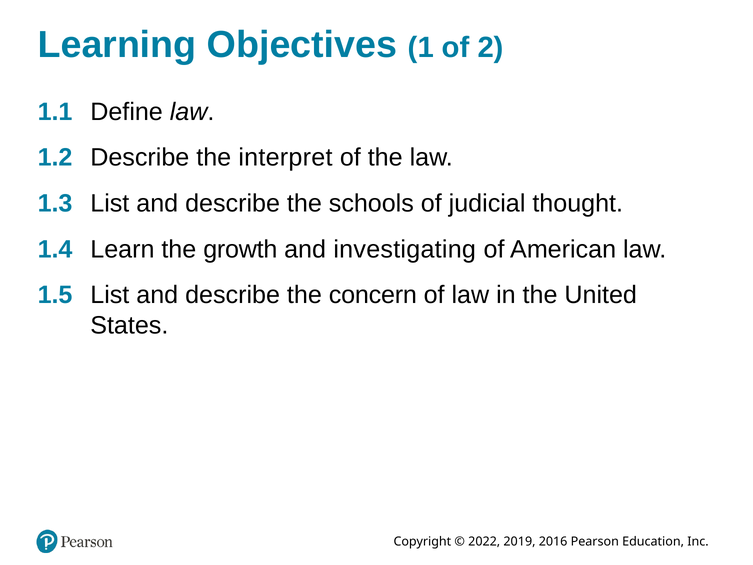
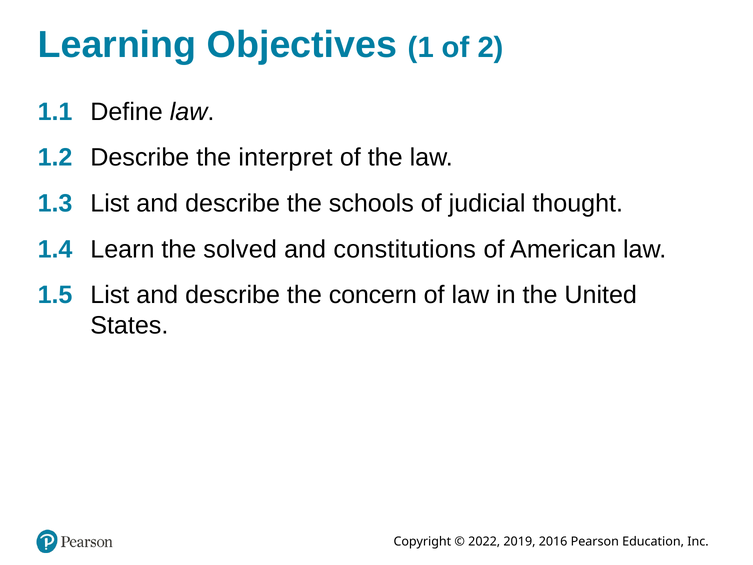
growth: growth -> solved
investigating: investigating -> constitutions
